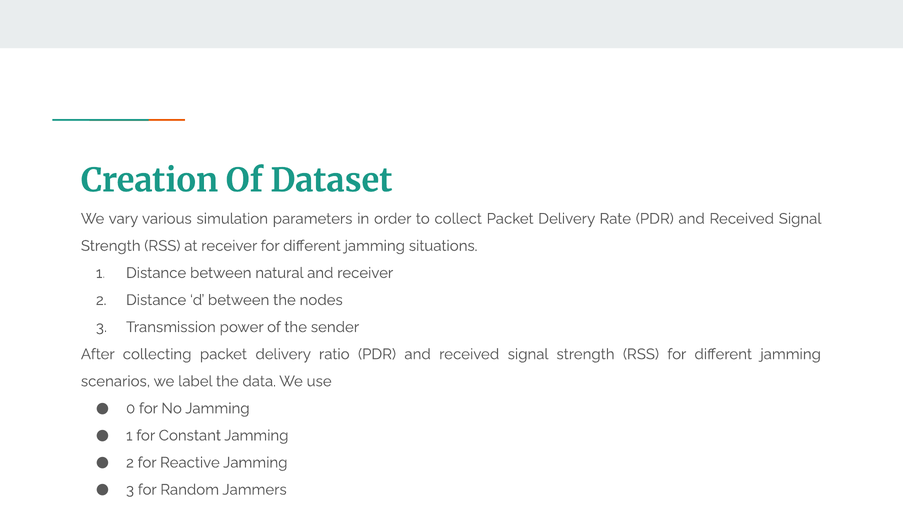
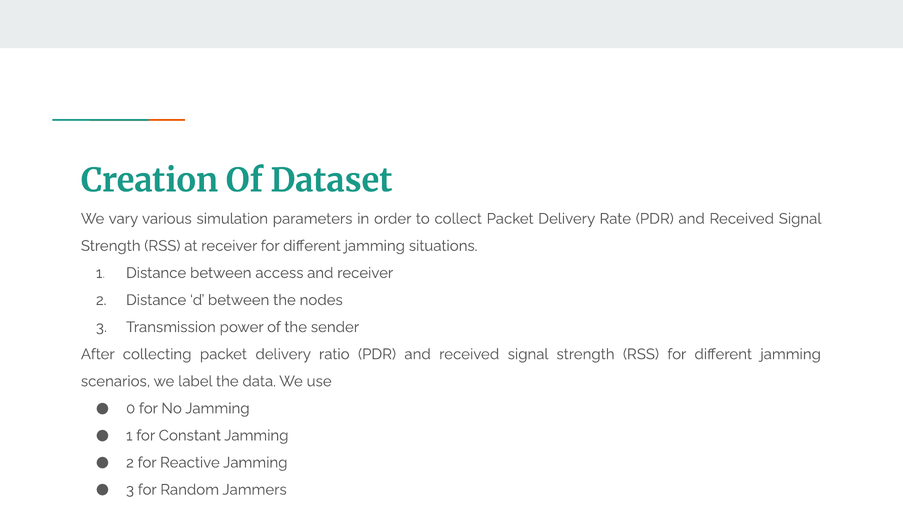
natural: natural -> access
